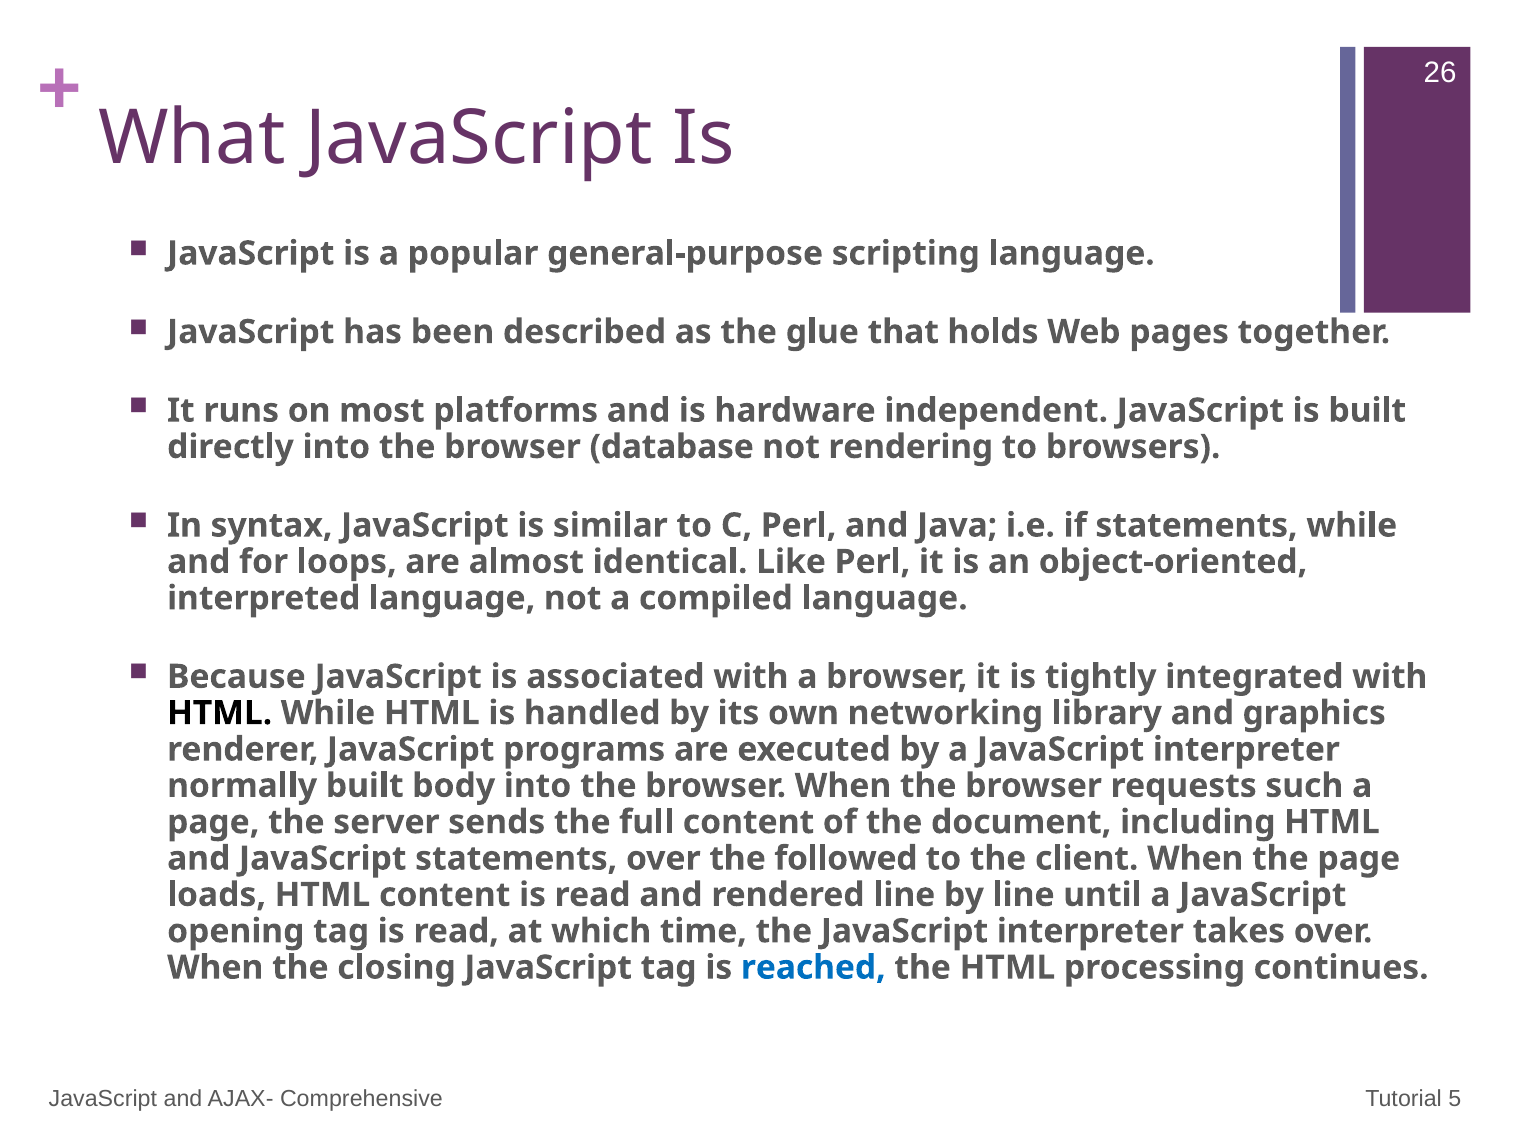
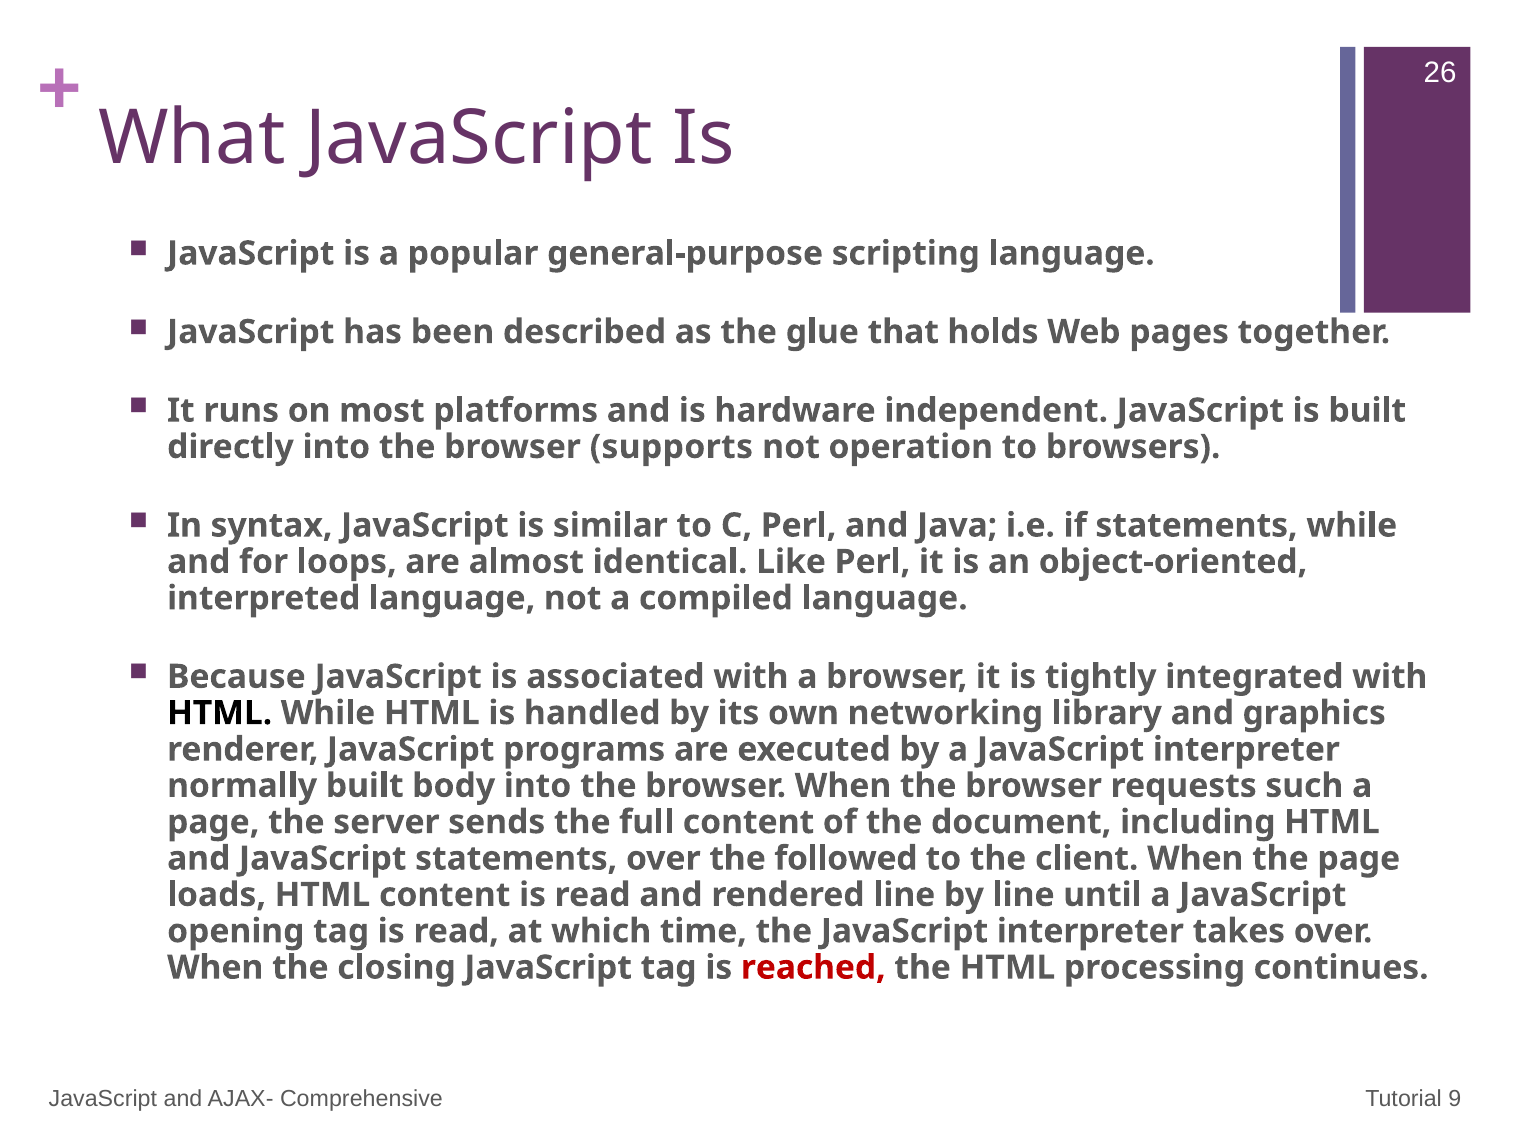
database: database -> supports
rendering: rendering -> operation
reached colour: blue -> red
5: 5 -> 9
